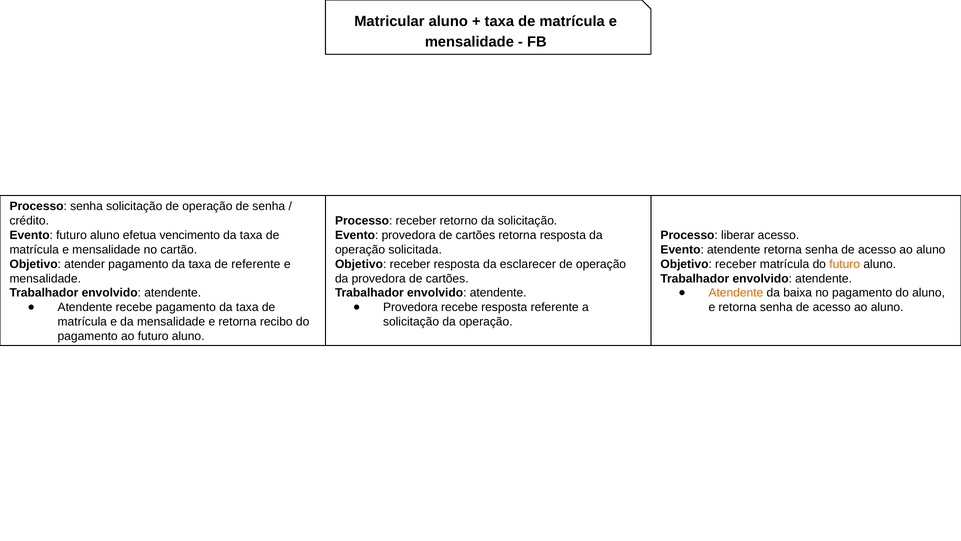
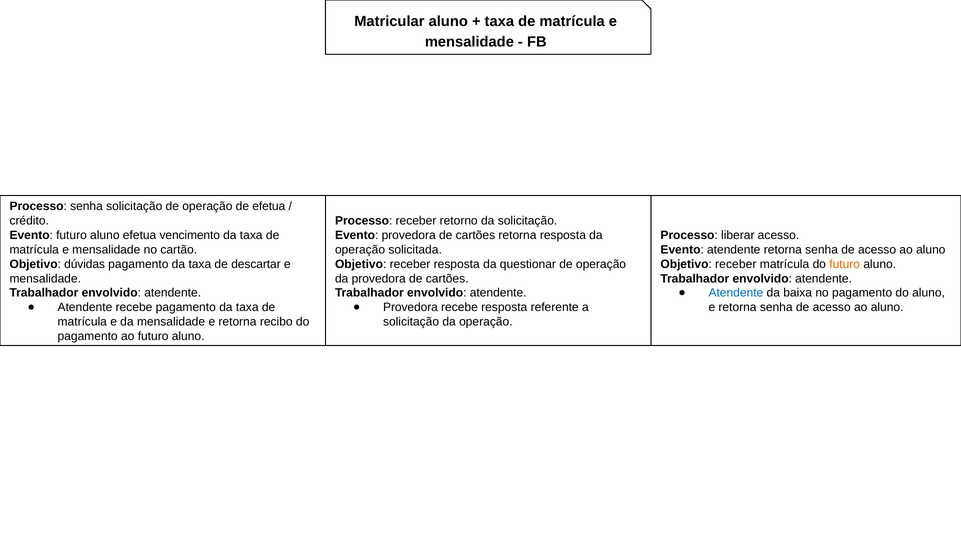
de senha: senha -> efetua
atender: atender -> dúvidas
de referente: referente -> descartar
esclarecer: esclarecer -> questionar
Atendente at (736, 293) colour: orange -> blue
